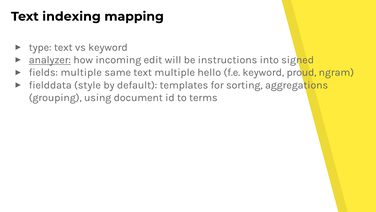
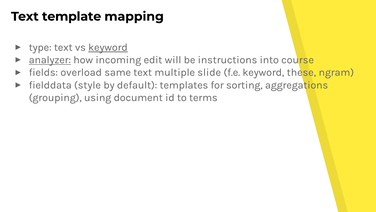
indexing: indexing -> template
keyword at (108, 47) underline: none -> present
signed: signed -> course
fields multiple: multiple -> overload
hello: hello -> slide
proud: proud -> these
